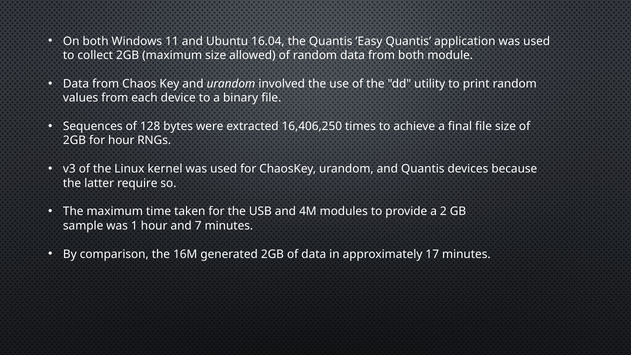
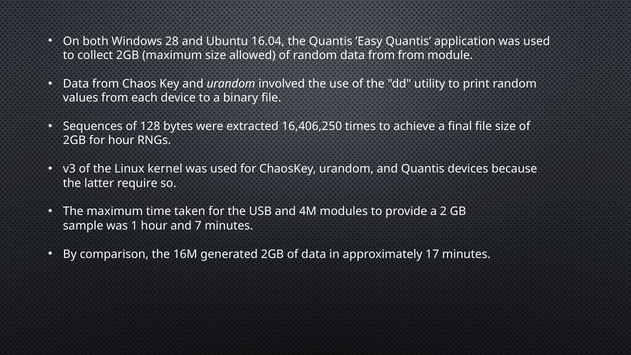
11: 11 -> 28
from both: both -> from
